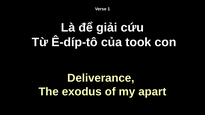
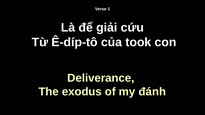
apart: apart -> đánh
